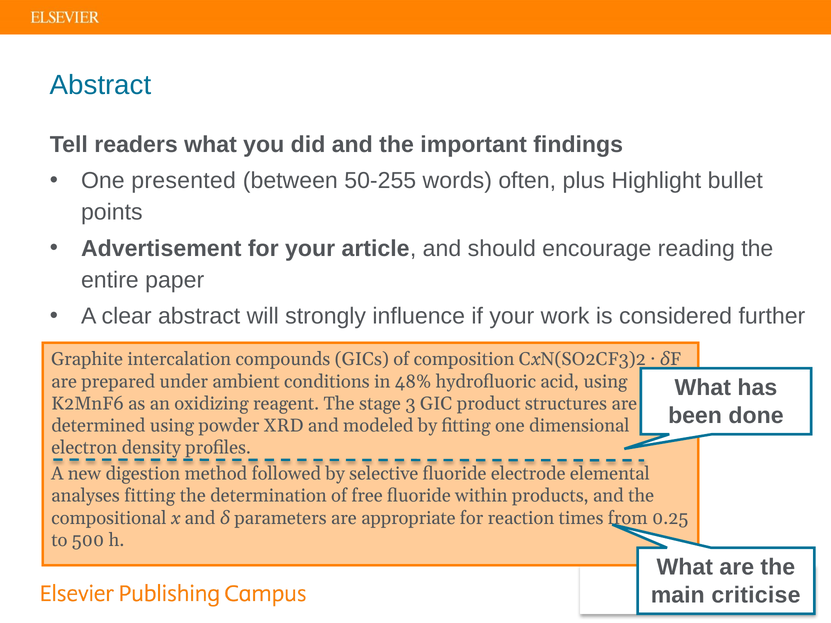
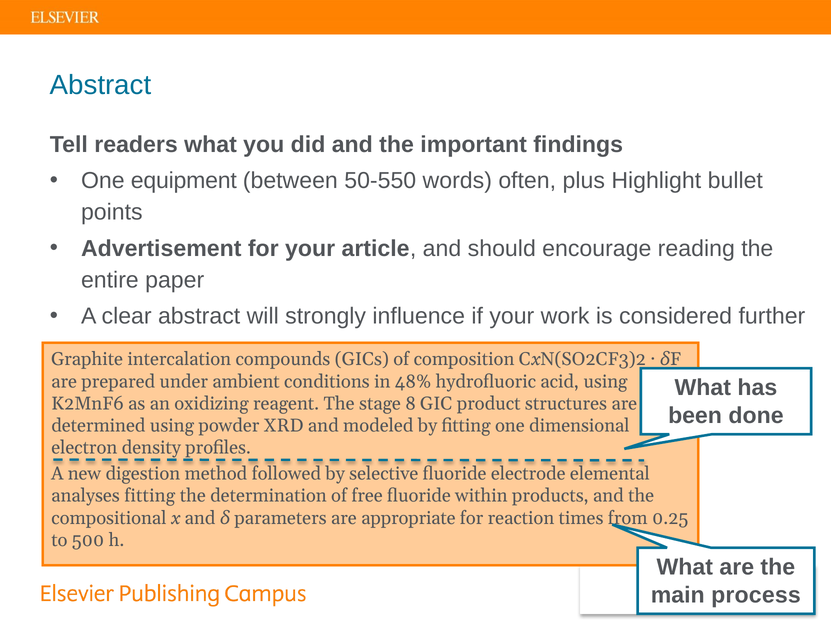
presented: presented -> equipment
50-255: 50-255 -> 50-550
3: 3 -> 8
criticise: criticise -> process
